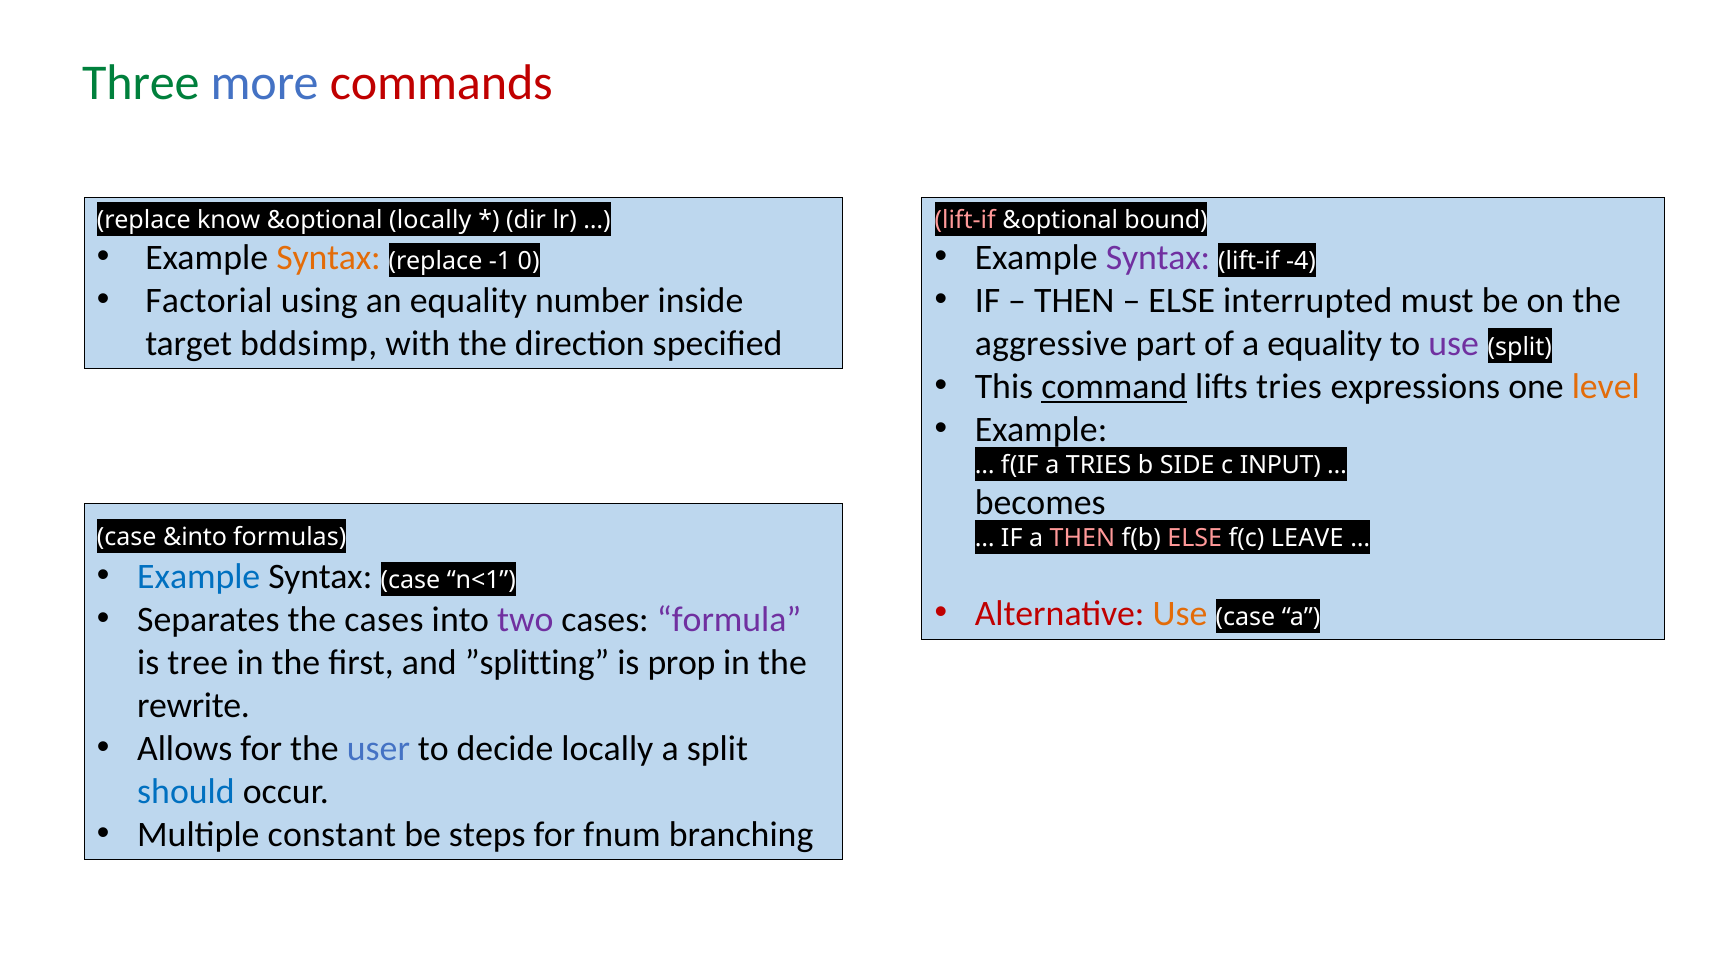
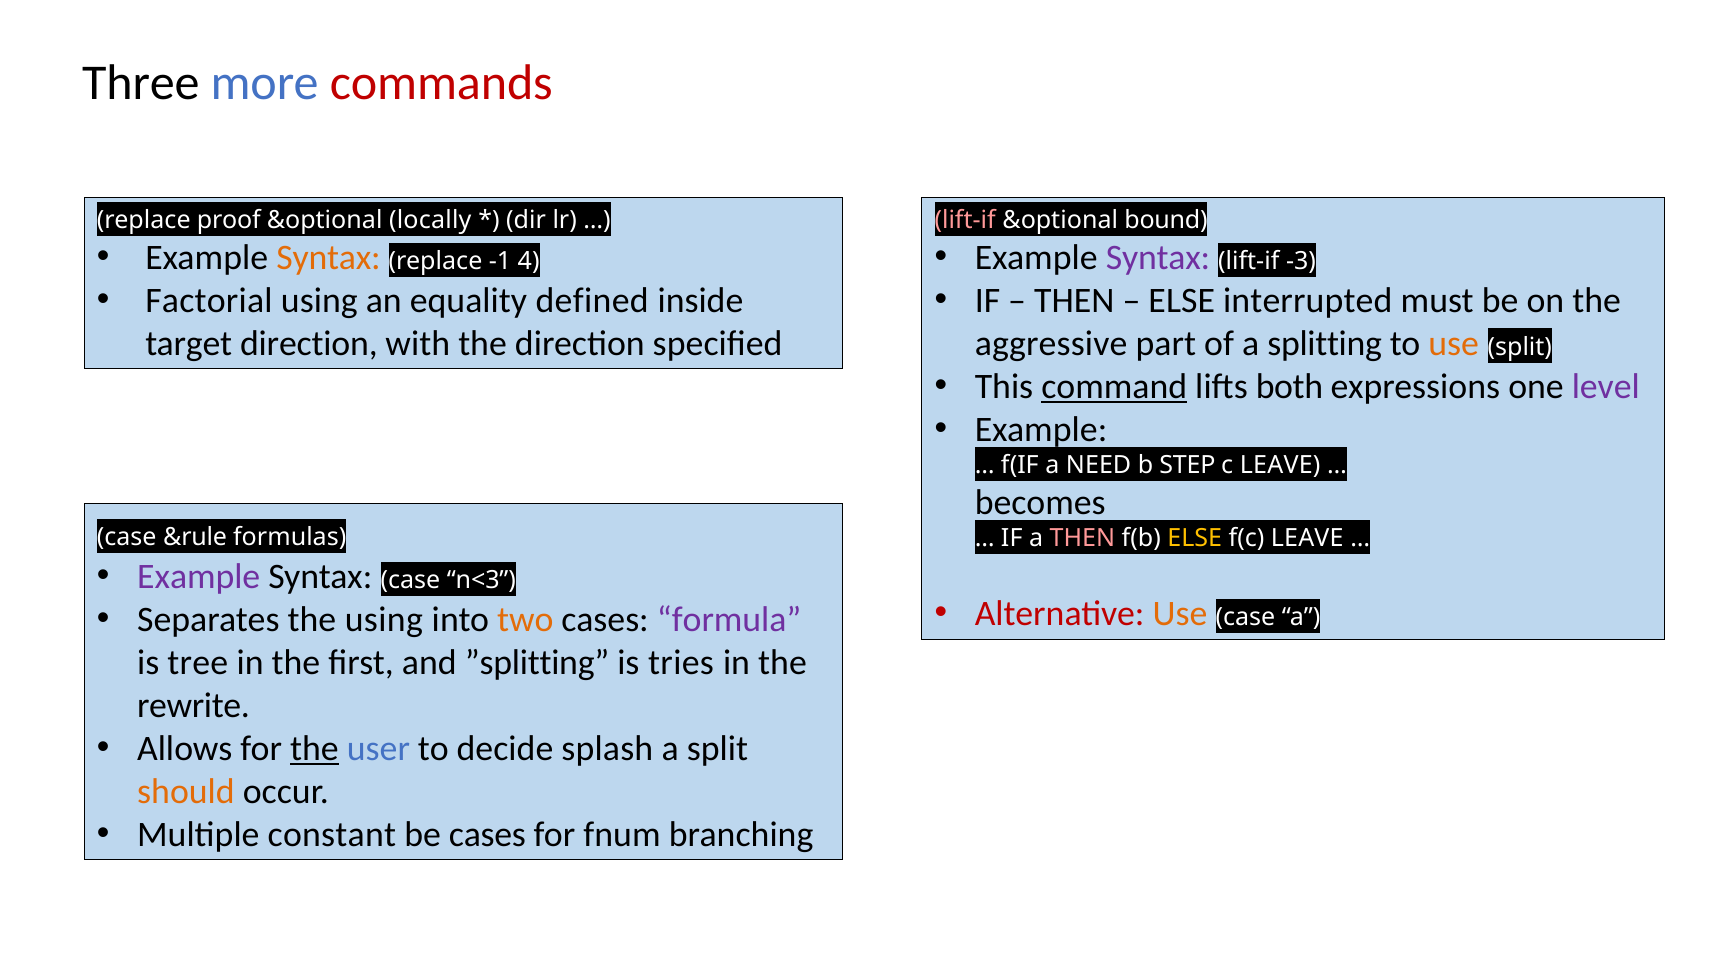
Three colour: green -> black
know: know -> proof
0: 0 -> 4
-4: -4 -> -3
number: number -> defined
target bddsimp: bddsimp -> direction
a equality: equality -> splitting
use at (1454, 343) colour: purple -> orange
lifts tries: tries -> both
level colour: orange -> purple
a TRIES: TRIES -> NEED
SIDE: SIDE -> STEP
c INPUT: INPUT -> LEAVE
&into: &into -> &rule
ELSE at (1195, 538) colour: pink -> yellow
Example at (199, 577) colour: blue -> purple
n<1: n<1 -> n<3
the cases: cases -> using
two colour: purple -> orange
prop: prop -> tries
the at (314, 749) underline: none -> present
decide locally: locally -> splash
should colour: blue -> orange
be steps: steps -> cases
